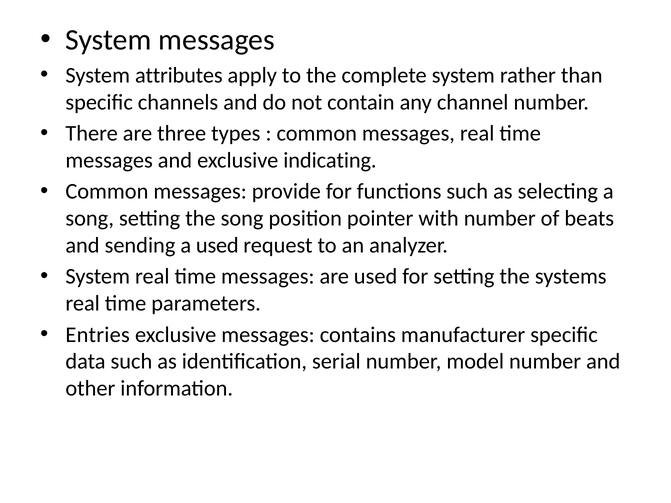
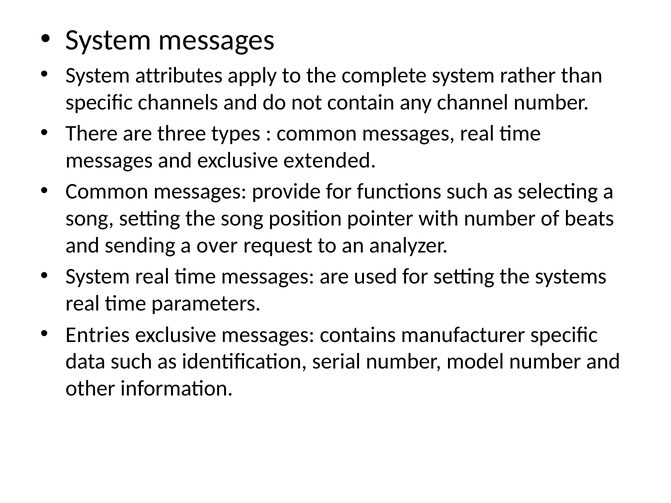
indicating: indicating -> extended
a used: used -> over
